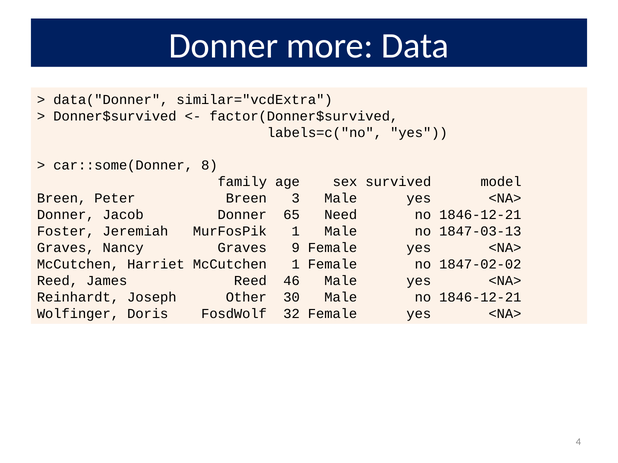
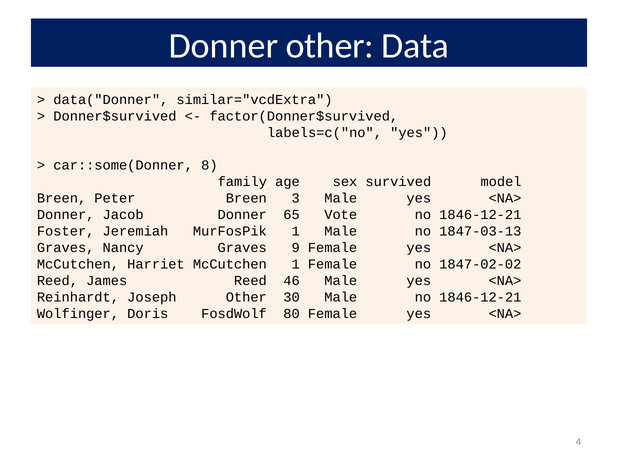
Donner more: more -> other
Need: Need -> Vote
32: 32 -> 80
